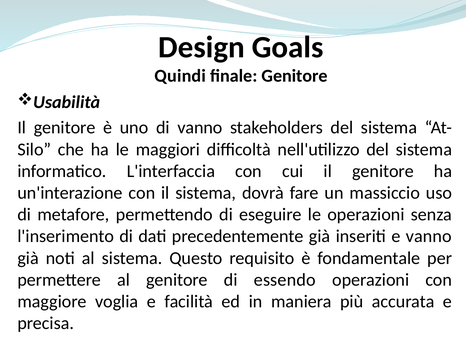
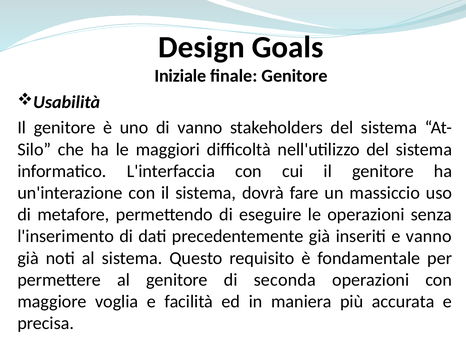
Quindi: Quindi -> Iniziale
essendo: essendo -> seconda
